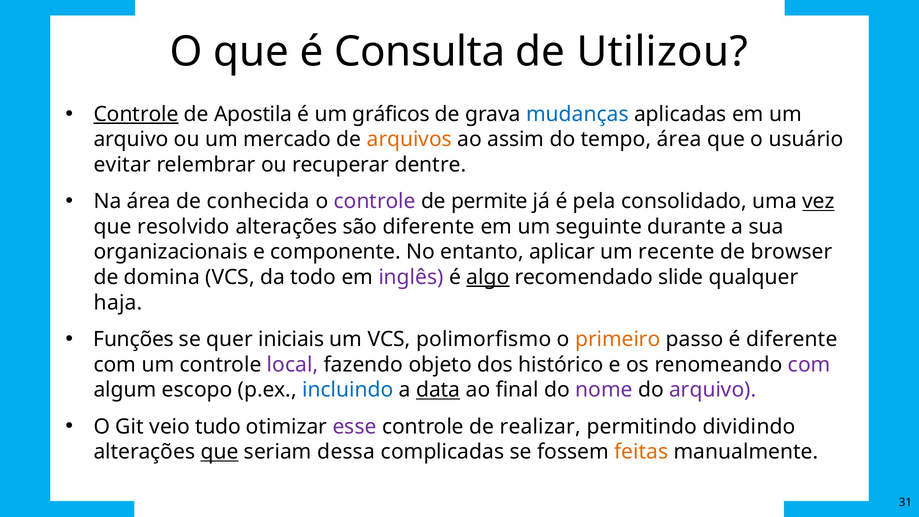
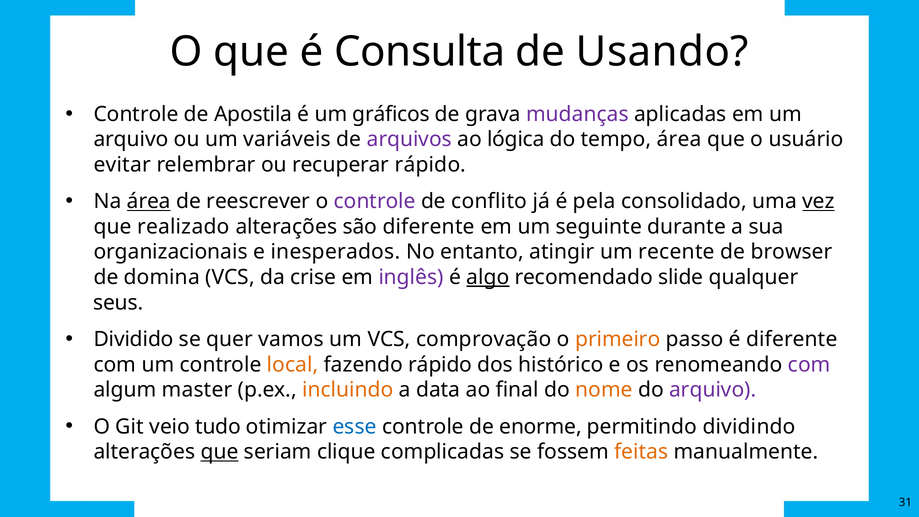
Utilizou: Utilizou -> Usando
Controle at (136, 114) underline: present -> none
mudanças colour: blue -> purple
mercado: mercado -> variáveis
arquivos colour: orange -> purple
assim: assim -> lógica
recuperar dentre: dentre -> rápido
área at (149, 201) underline: none -> present
conhecida: conhecida -> reescrever
permite: permite -> conflito
resolvido: resolvido -> realizado
componente: componente -> inesperados
aplicar: aplicar -> atingir
todo: todo -> crise
haja: haja -> seus
Funções: Funções -> Dividido
iniciais: iniciais -> vamos
polimorfismo: polimorfismo -> comprovação
local colour: purple -> orange
fazendo objeto: objeto -> rápido
escopo: escopo -> master
incluindo colour: blue -> orange
data underline: present -> none
nome colour: purple -> orange
esse colour: purple -> blue
realizar: realizar -> enorme
dessa: dessa -> clique
